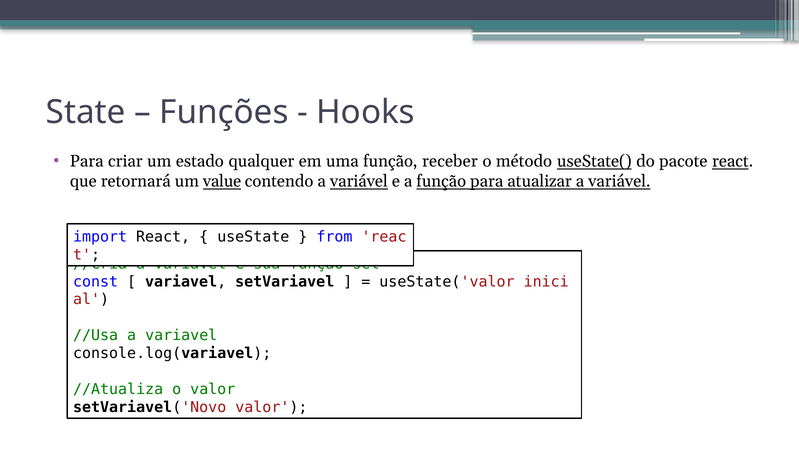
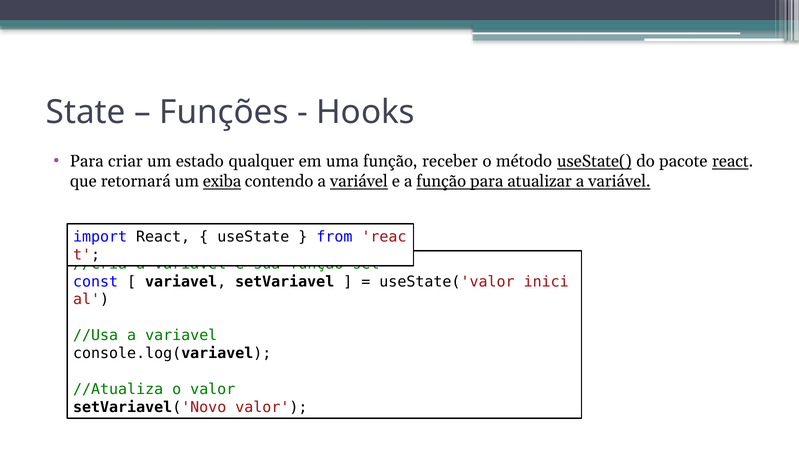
value: value -> exiba
